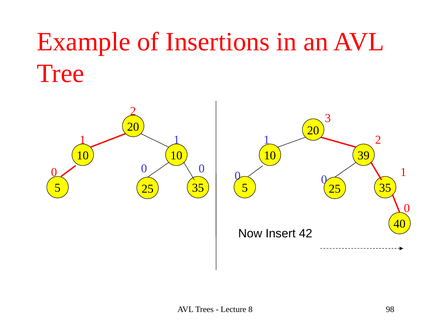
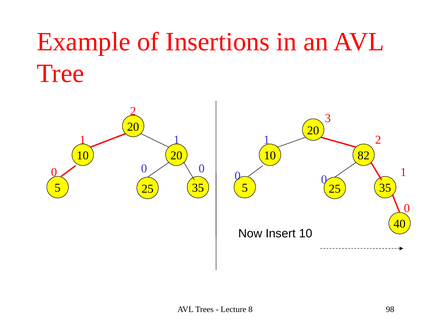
10 10: 10 -> 20
39: 39 -> 82
Insert 42: 42 -> 10
